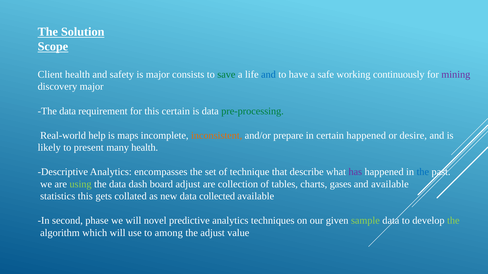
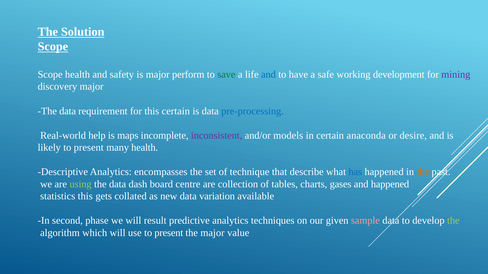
Client at (50, 75): Client -> Scope
consists: consists -> perform
continuously: continuously -> development
pre-processing colour: green -> blue
inconsistent colour: orange -> purple
prepare: prepare -> models
certain happened: happened -> anaconda
has colour: purple -> blue
the at (423, 172) colour: blue -> orange
board adjust: adjust -> centre
and available: available -> happened
collected: collected -> variation
novel: novel -> result
sample colour: light green -> pink
use to among: among -> present
the adjust: adjust -> major
